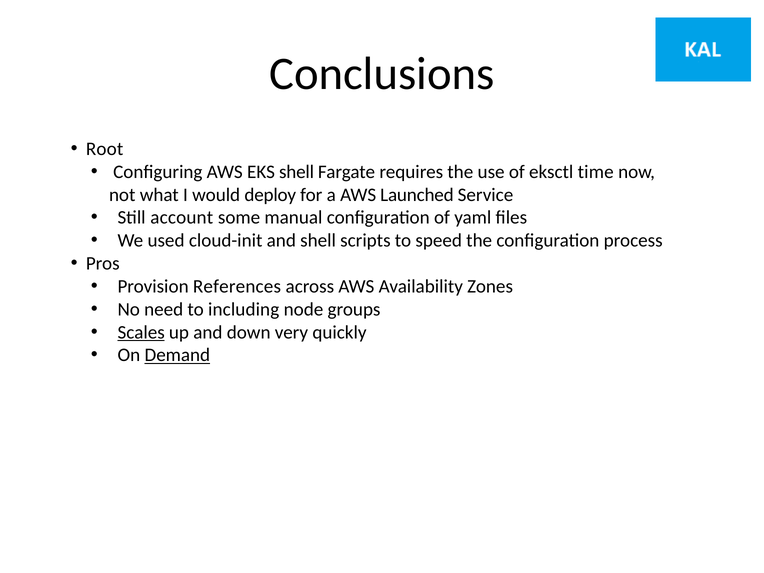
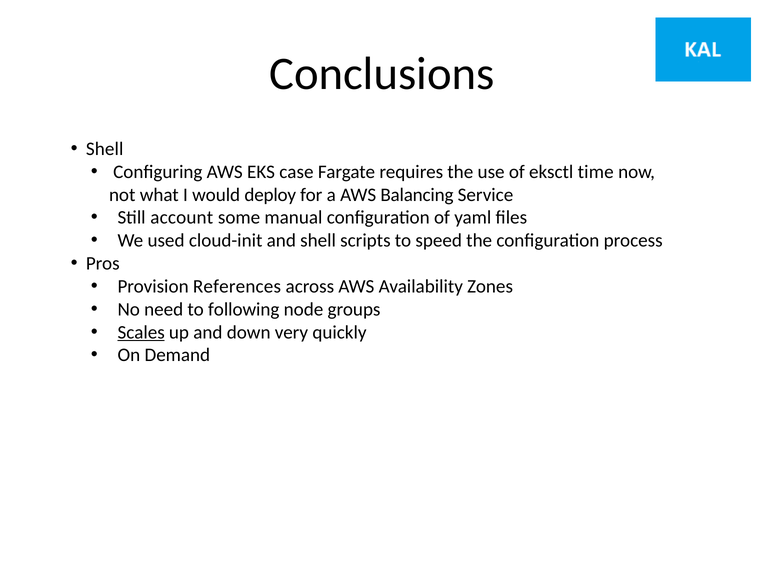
Root at (105, 149): Root -> Shell
EKS shell: shell -> case
Launched: Launched -> Balancing
including: including -> following
Demand underline: present -> none
